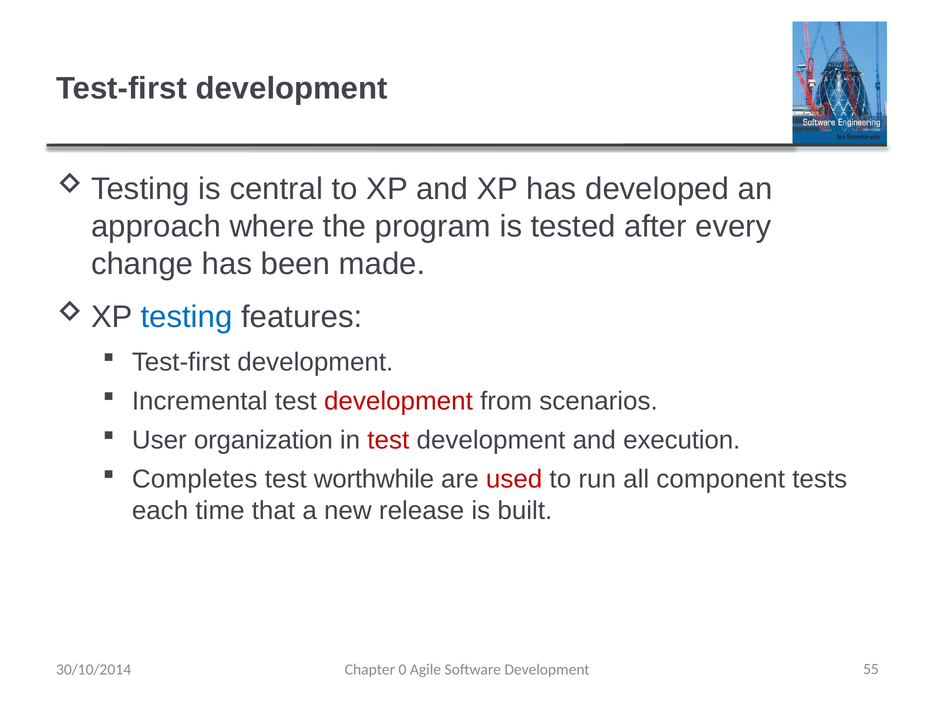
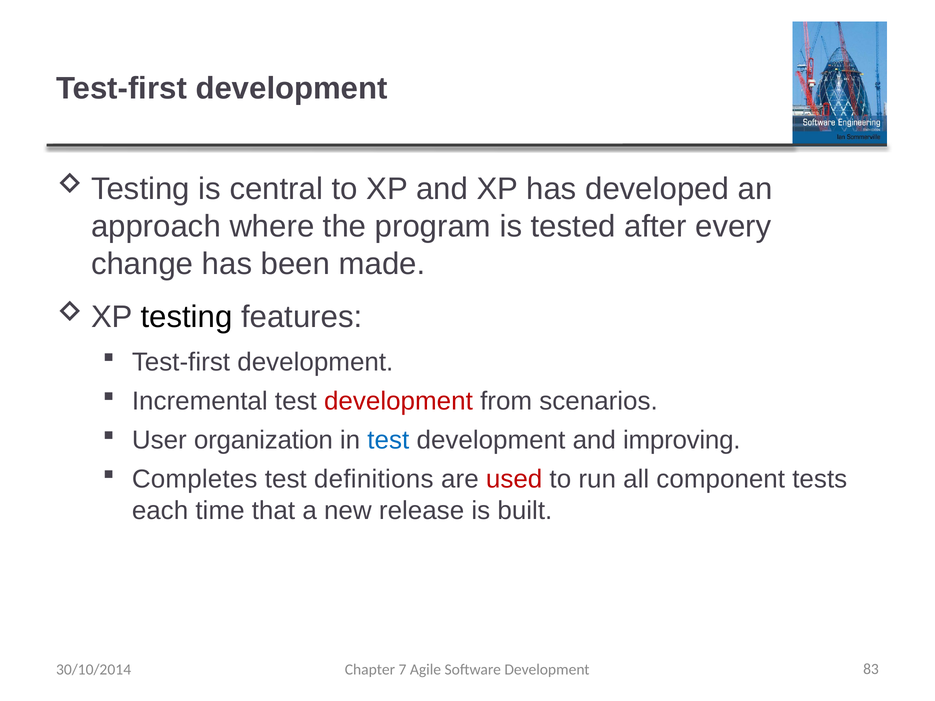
testing colour: blue -> black
test at (388, 441) colour: red -> blue
execution: execution -> improving
worthwhile: worthwhile -> definitions
0: 0 -> 7
55: 55 -> 83
